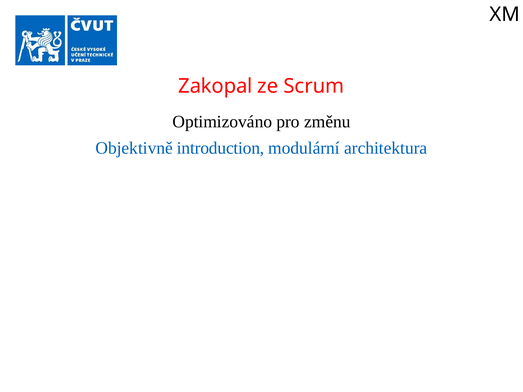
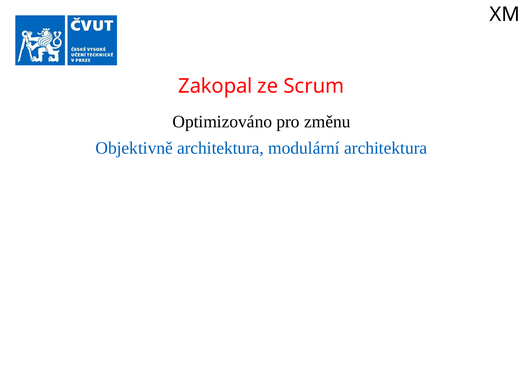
Objektivně introduction: introduction -> architektura
